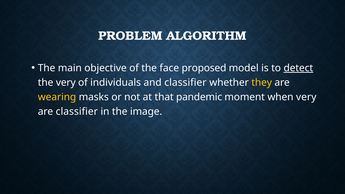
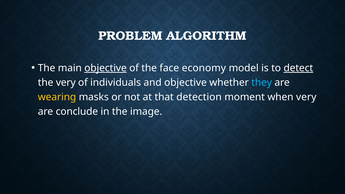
objective at (106, 68) underline: none -> present
proposed: proposed -> economy
and classifier: classifier -> objective
they colour: yellow -> light blue
pandemic: pandemic -> detection
are classifier: classifier -> conclude
